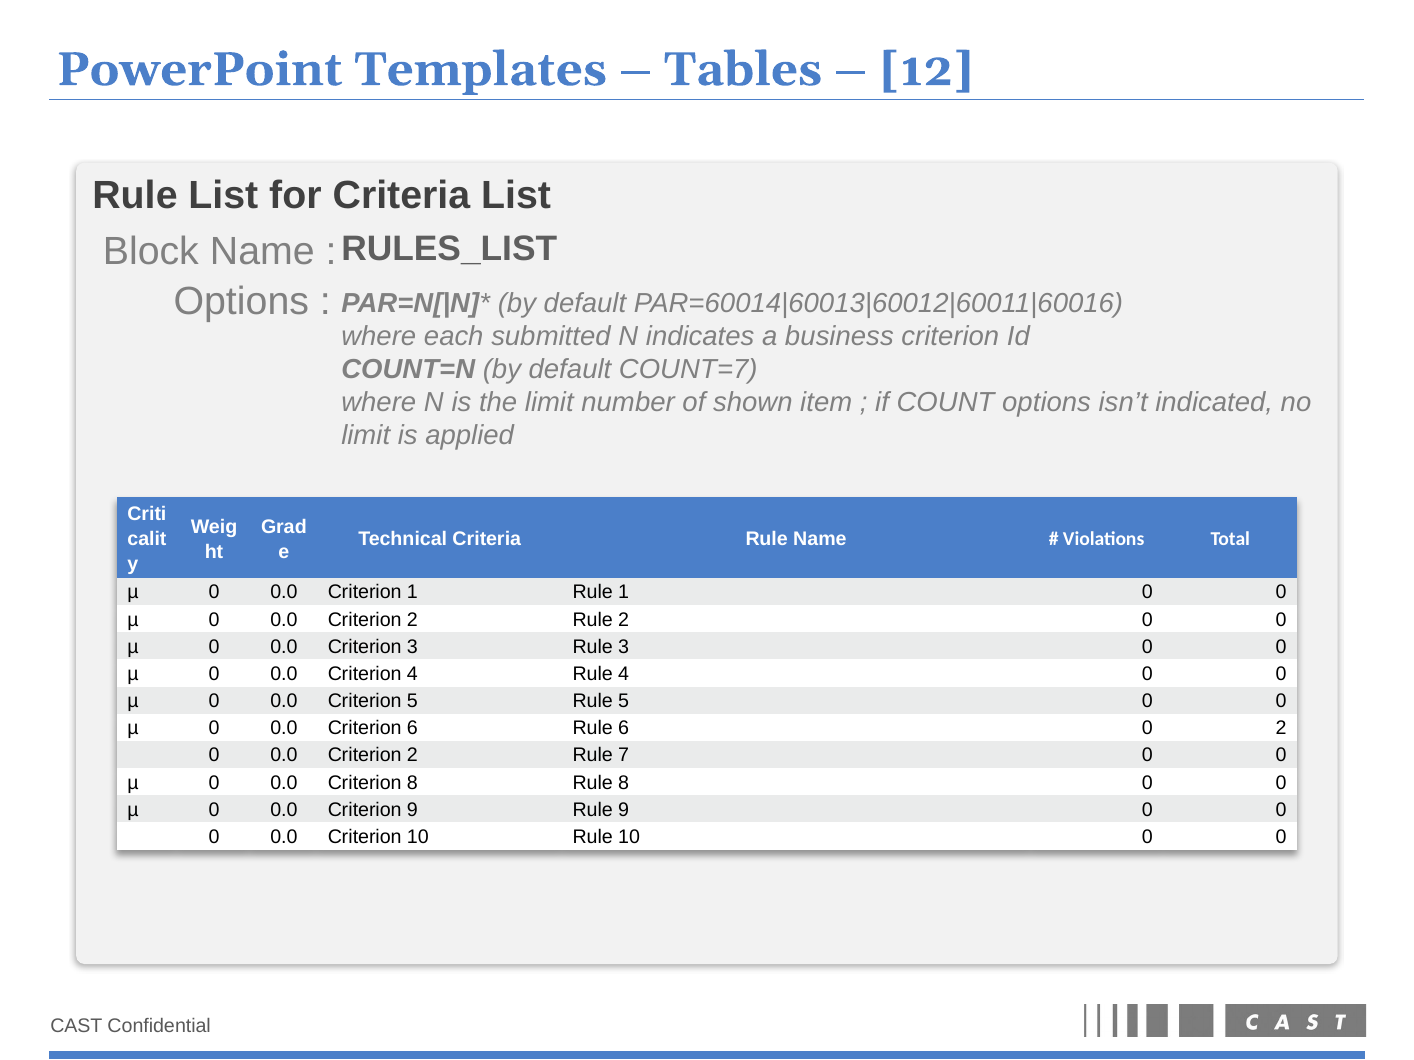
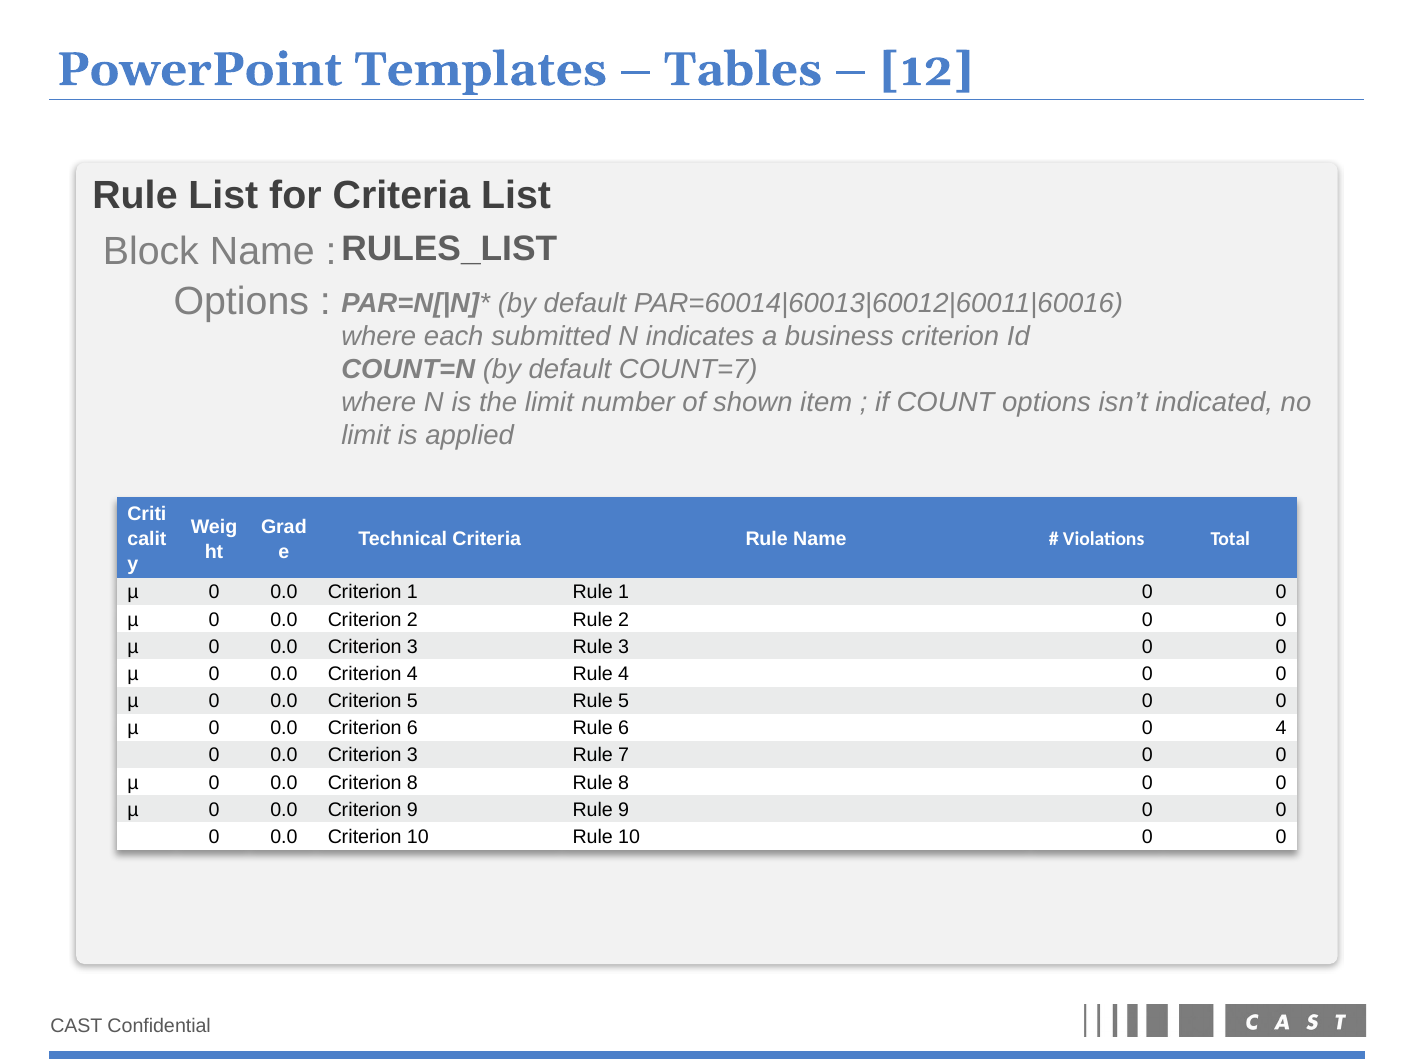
0 2: 2 -> 4
2 at (412, 756): 2 -> 3
